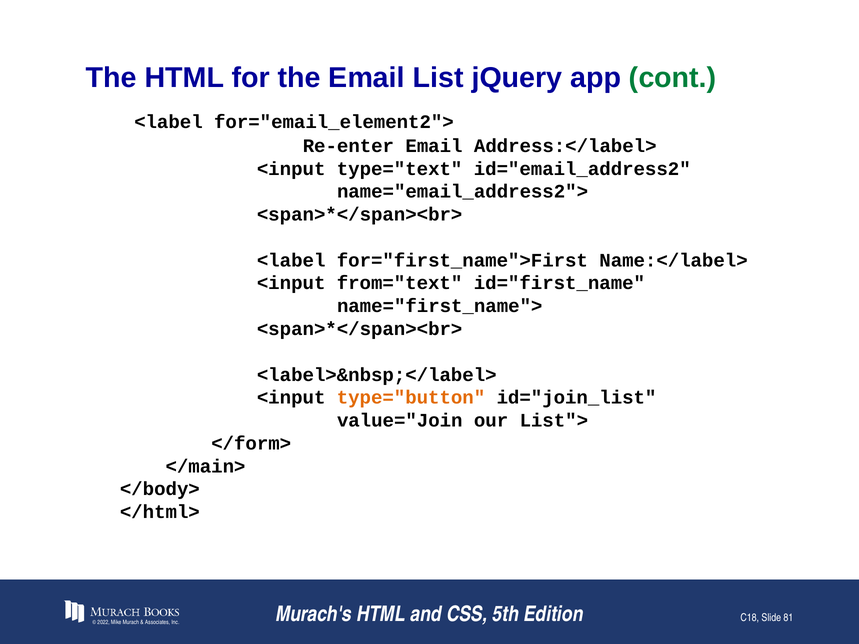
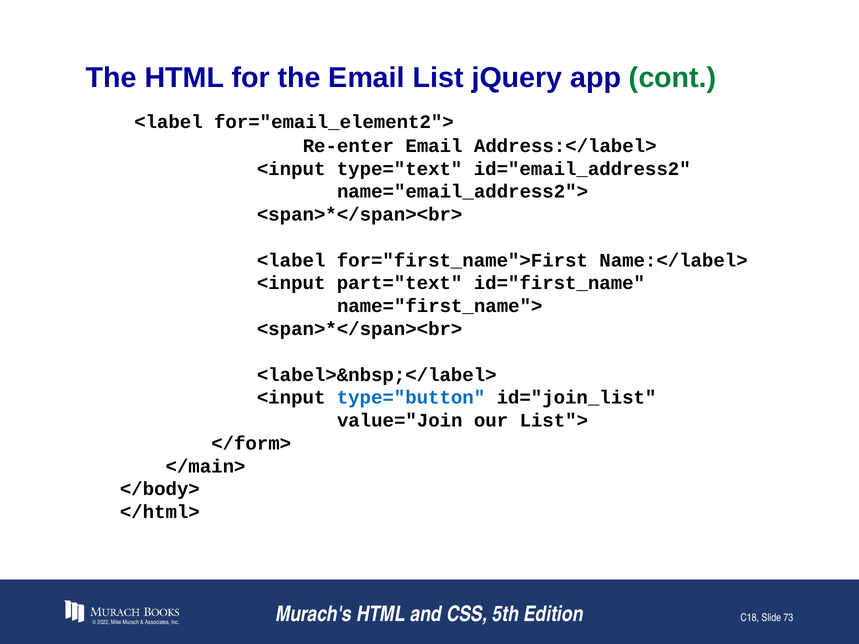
from="text: from="text -> part="text
type="button colour: orange -> blue
81: 81 -> 73
